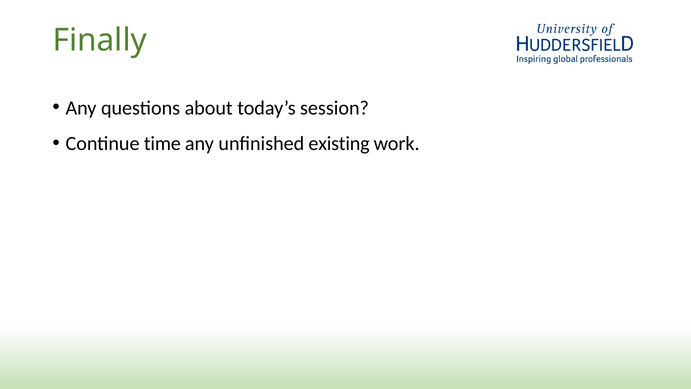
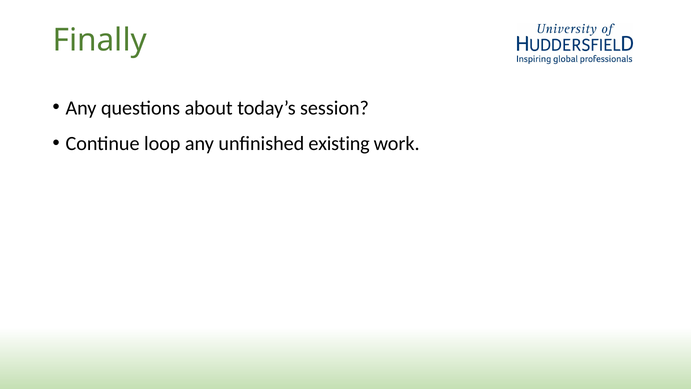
time: time -> loop
